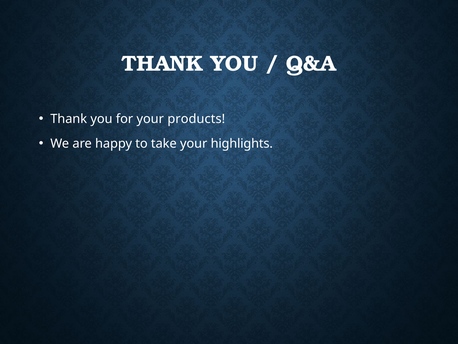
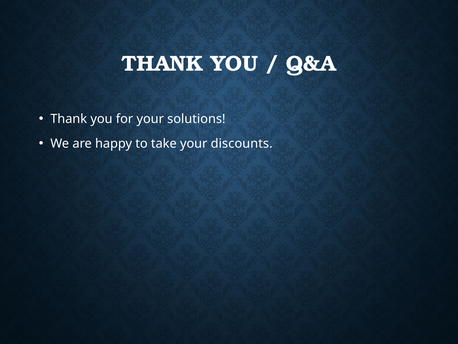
products: products -> solutions
highlights: highlights -> discounts
